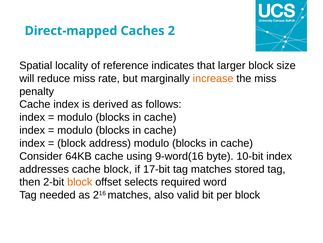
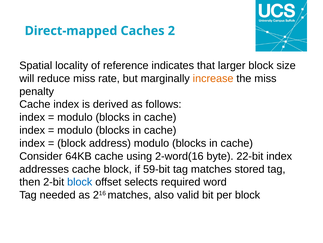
9-word(16: 9-word(16 -> 2-word(16
10-bit: 10-bit -> 22-bit
17-bit: 17-bit -> 59-bit
block at (80, 182) colour: orange -> blue
